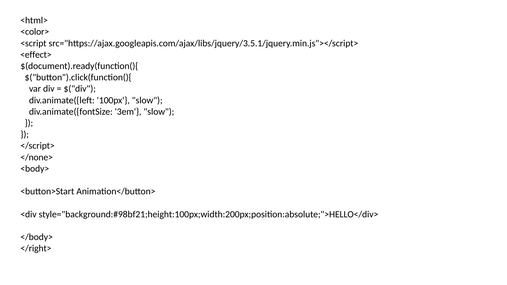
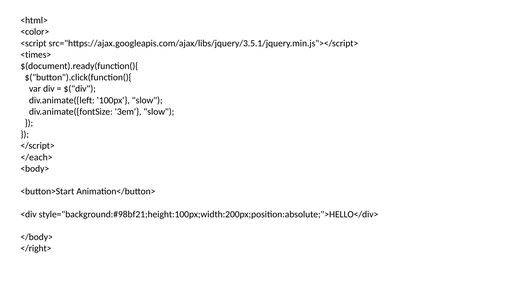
<effect>: <effect> -> <times>
</none>: </none> -> </each>
